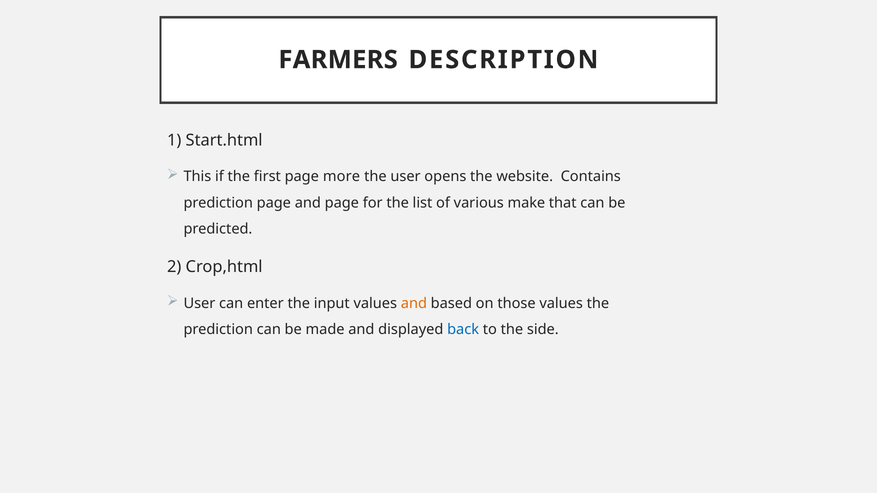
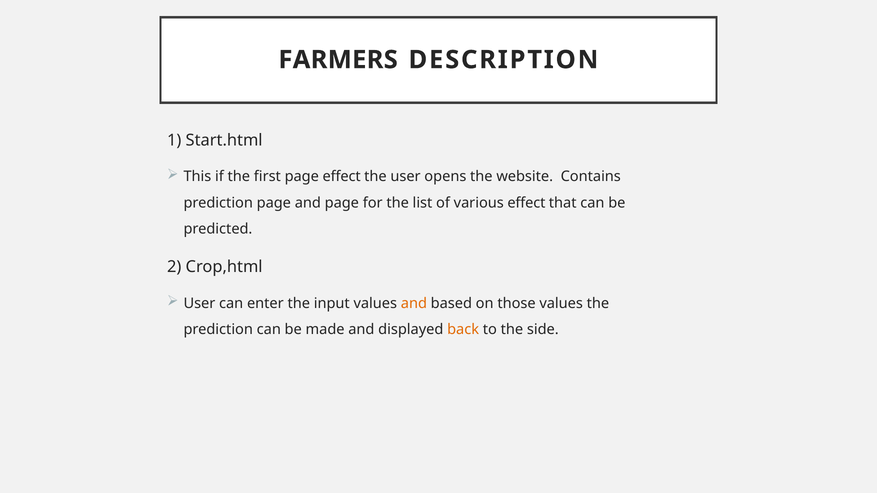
page more: more -> effect
various make: make -> effect
back colour: blue -> orange
